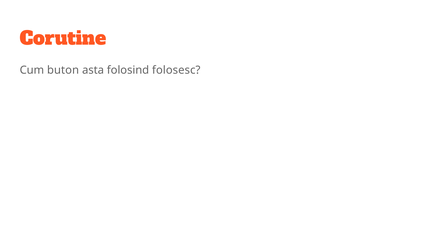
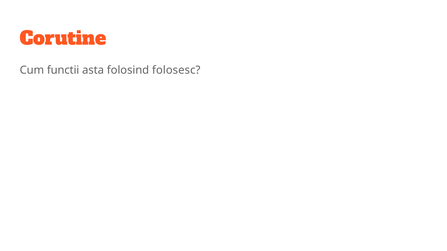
buton: buton -> functii
